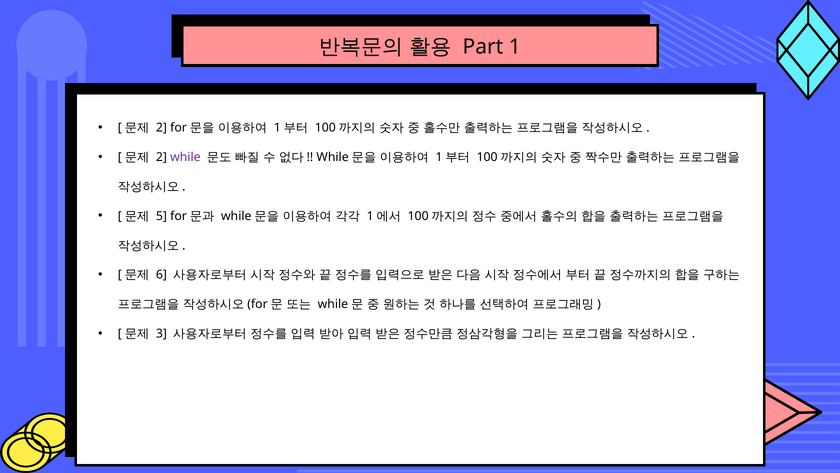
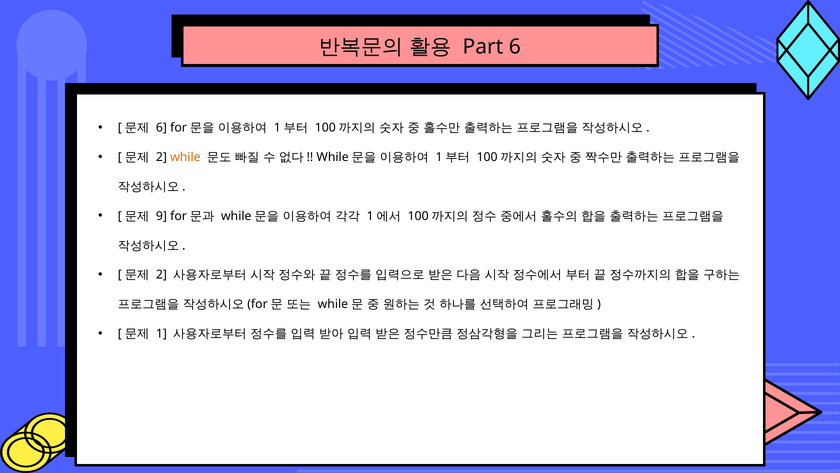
1 at (515, 47): 1 -> 6
2 at (161, 128): 2 -> 6
while colour: purple -> orange
5: 5 -> 9
6 at (161, 275): 6 -> 2
3: 3 -> 1
